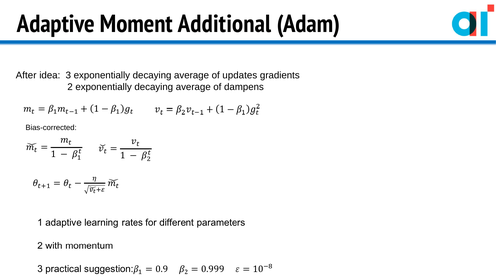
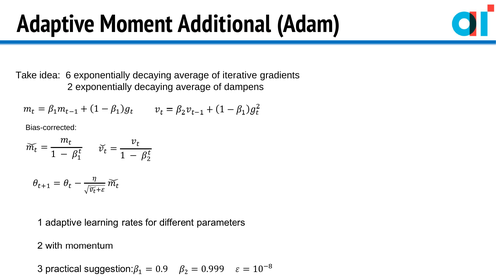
After: After -> Take
3: 3 -> 6
updates: updates -> iterative
